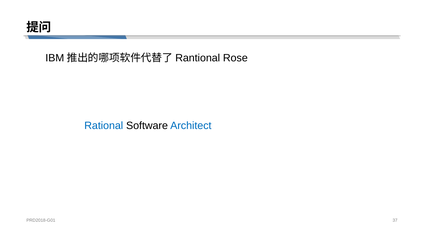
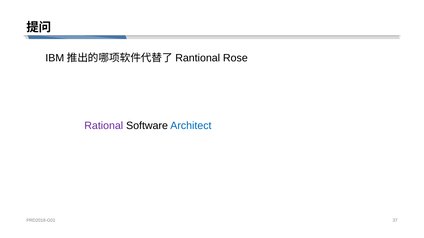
Rational colour: blue -> purple
